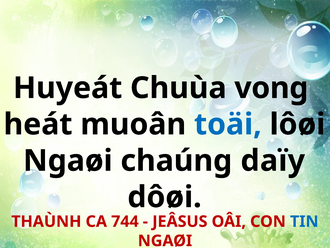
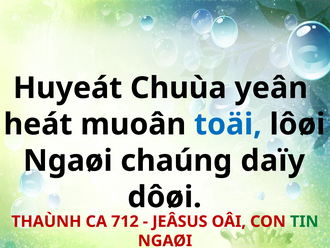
vong: vong -> yeân
744: 744 -> 712
TIN colour: blue -> green
